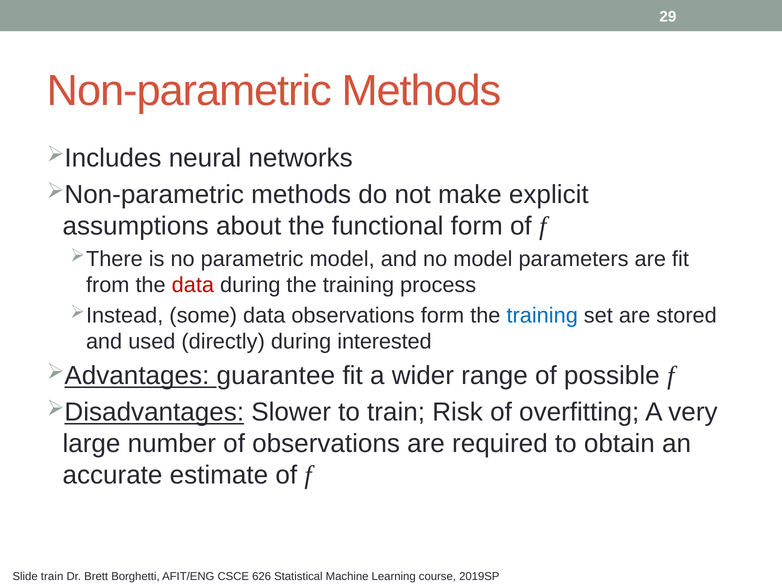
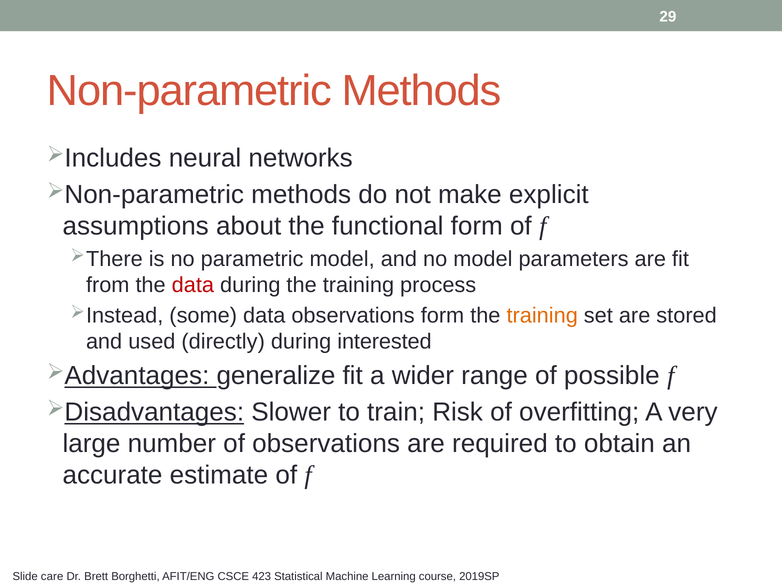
training at (542, 315) colour: blue -> orange
guarantee: guarantee -> generalize
Slide train: train -> care
626: 626 -> 423
